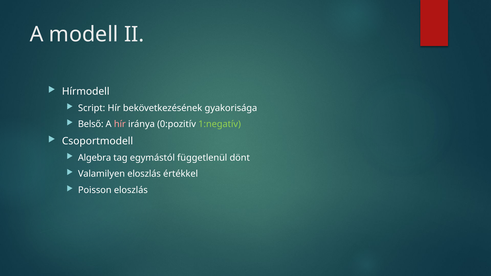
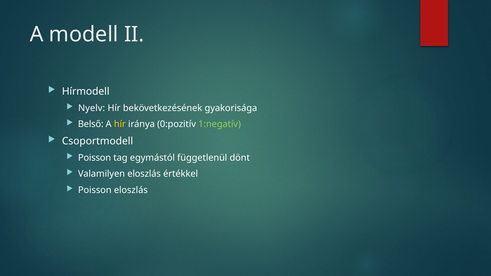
Script: Script -> Nyelv
hír at (120, 124) colour: pink -> yellow
Algebra at (95, 158): Algebra -> Poisson
